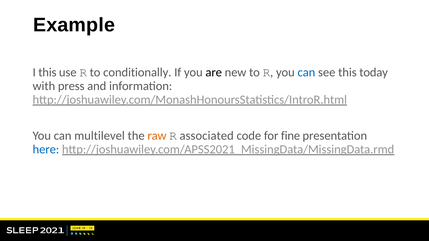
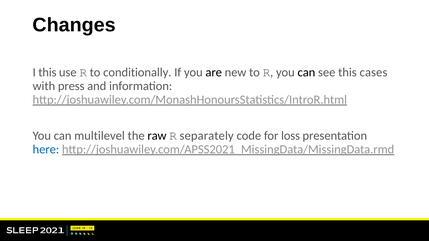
Example: Example -> Changes
can at (306, 73) colour: blue -> black
today: today -> cases
raw colour: orange -> black
associated: associated -> separately
fine: fine -> loss
